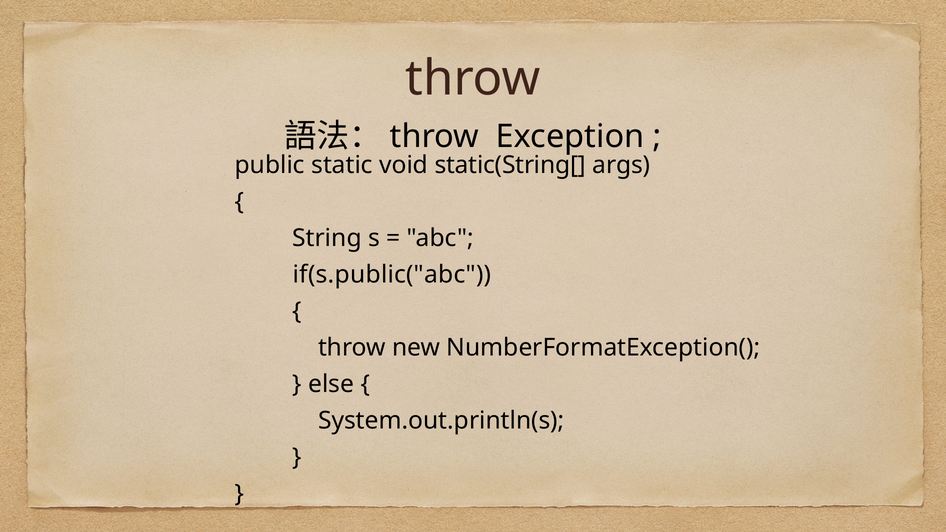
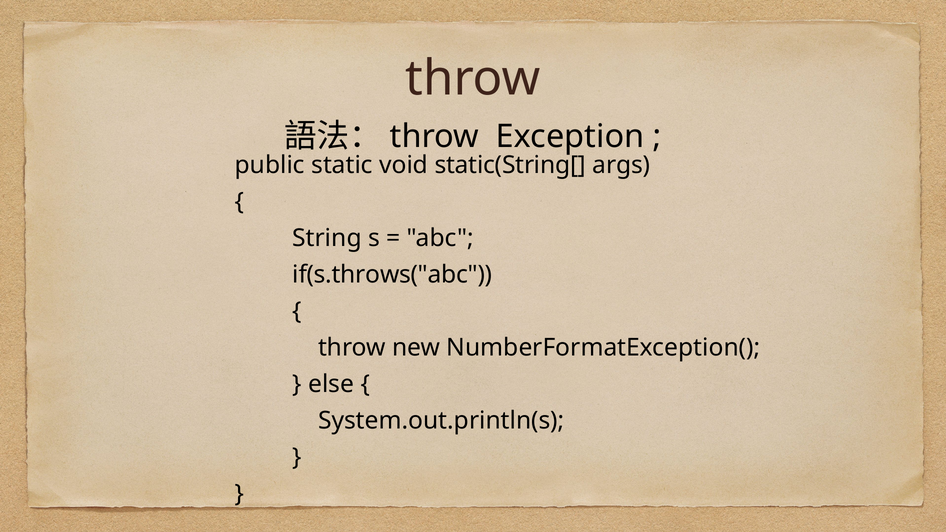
if(s.public("abc: if(s.public("abc -> if(s.throws("abc
